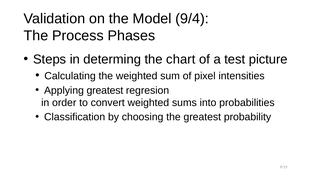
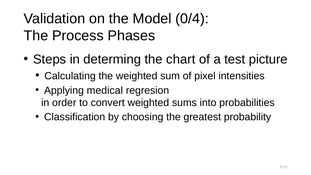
9/4: 9/4 -> 0/4
Applying greatest: greatest -> medical
